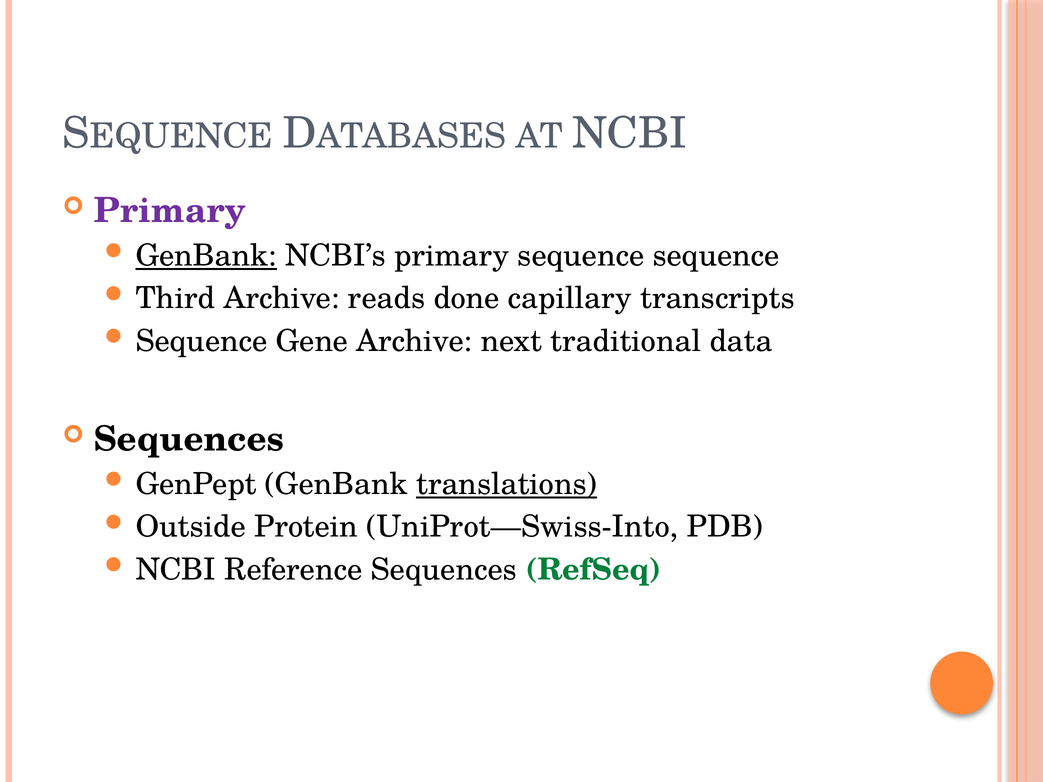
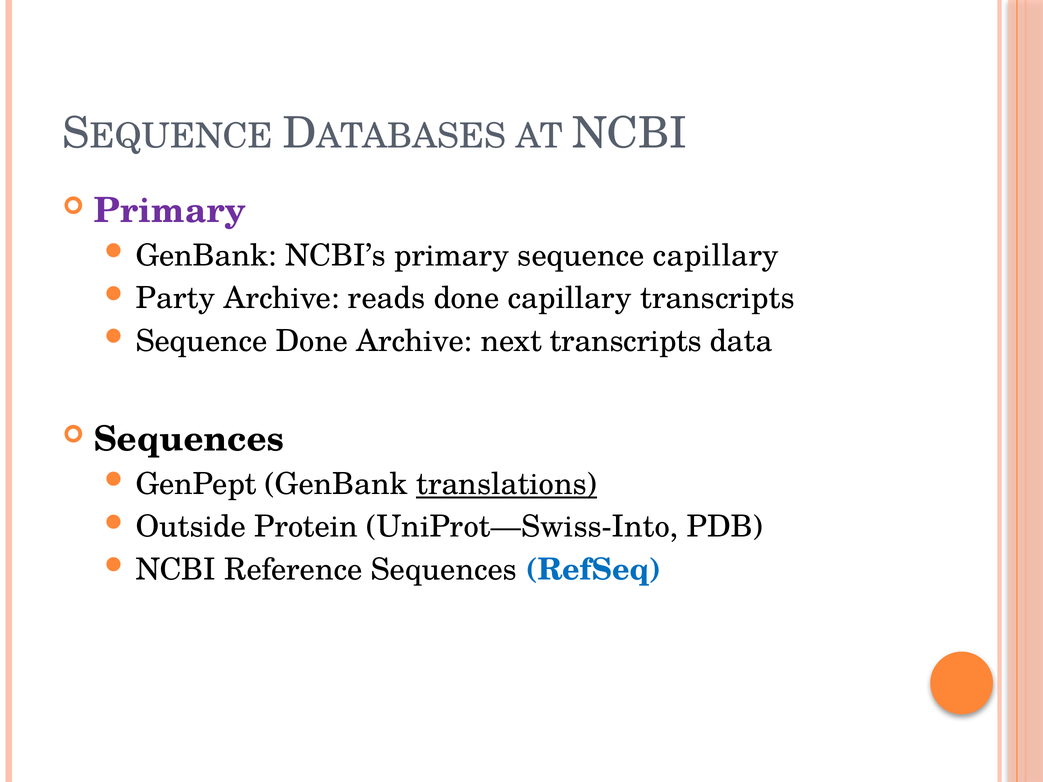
GenBank at (206, 256) underline: present -> none
sequence sequence: sequence -> capillary
Third: Third -> Party
Sequence Gene: Gene -> Done
next traditional: traditional -> transcripts
RefSeq colour: green -> blue
